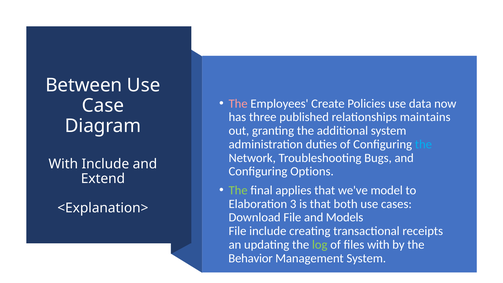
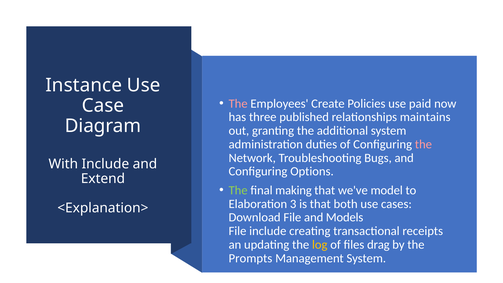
Between: Between -> Instance
data: data -> paid
the at (423, 144) colour: light blue -> pink
applies: applies -> making
log colour: light green -> yellow
files with: with -> drag
Behavior: Behavior -> Prompts
